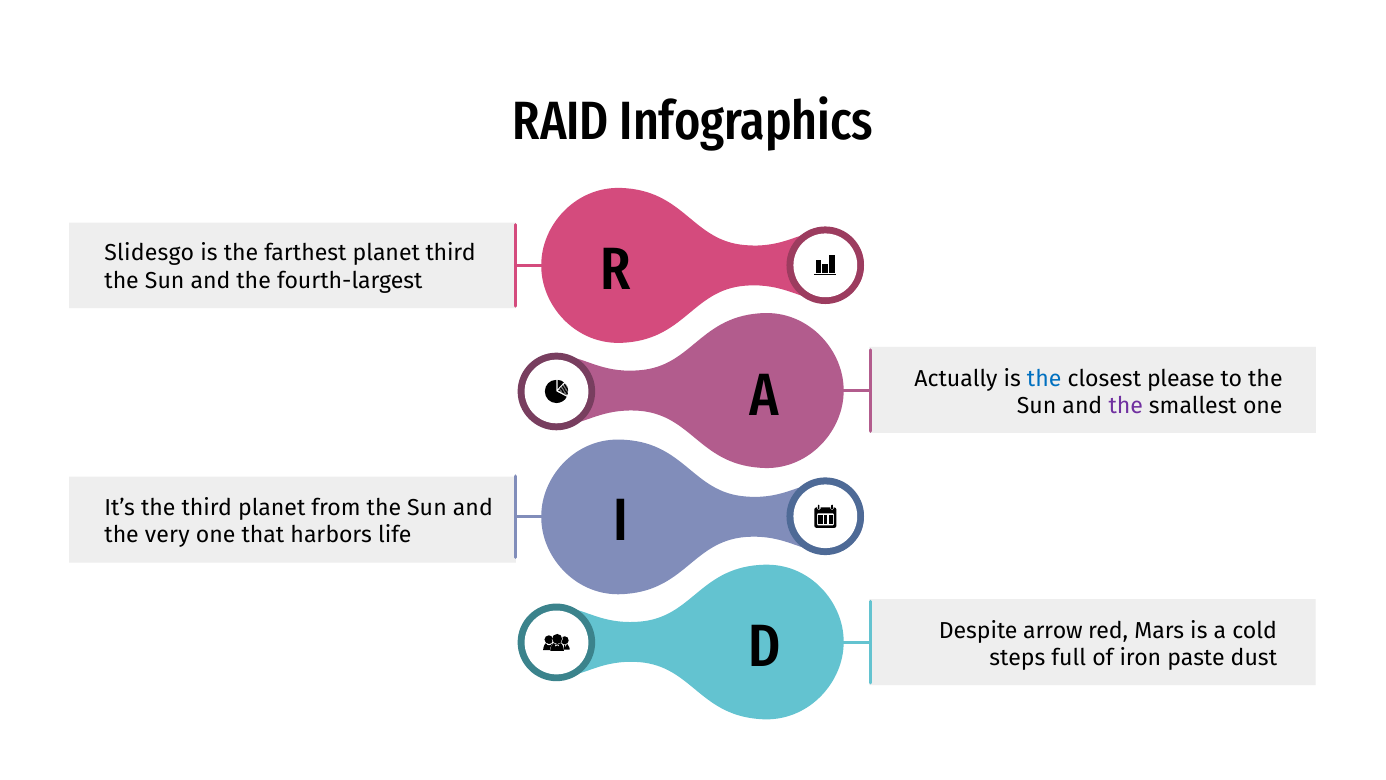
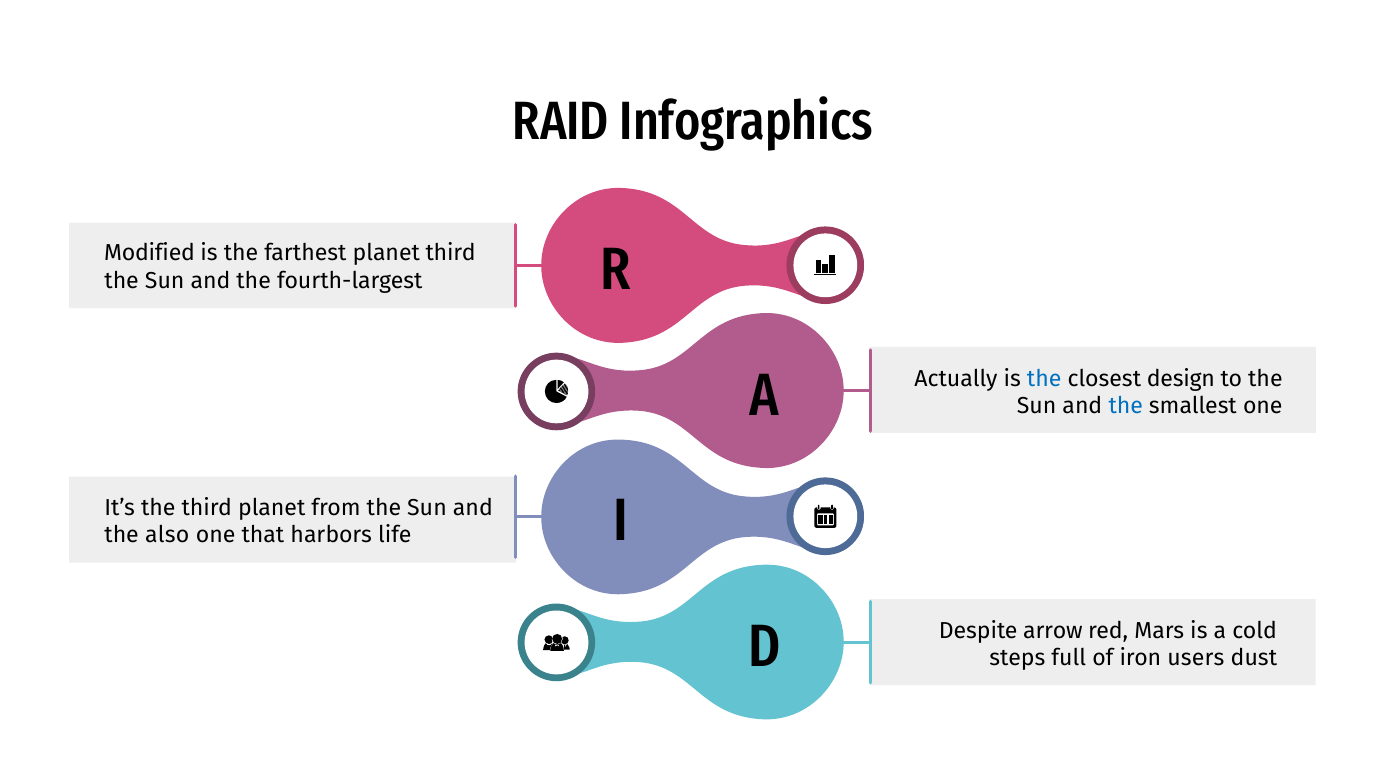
Slidesgo: Slidesgo -> Modified
please: please -> design
the at (1126, 406) colour: purple -> blue
very: very -> also
paste: paste -> users
